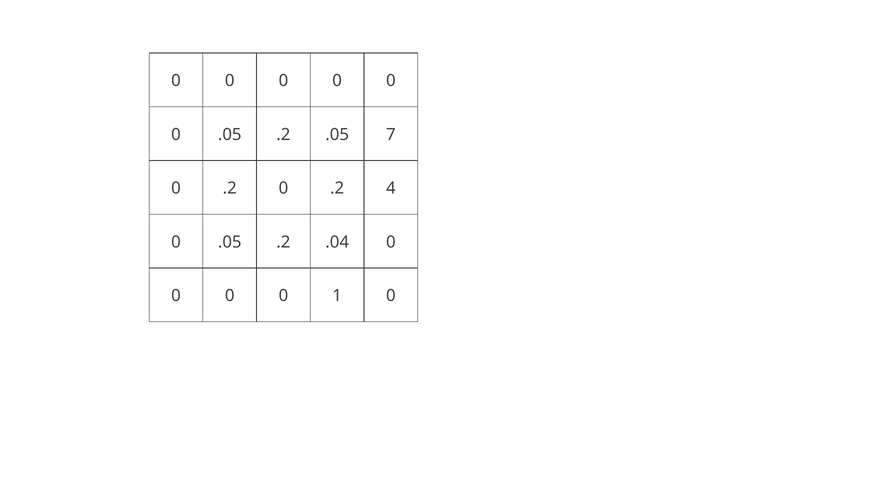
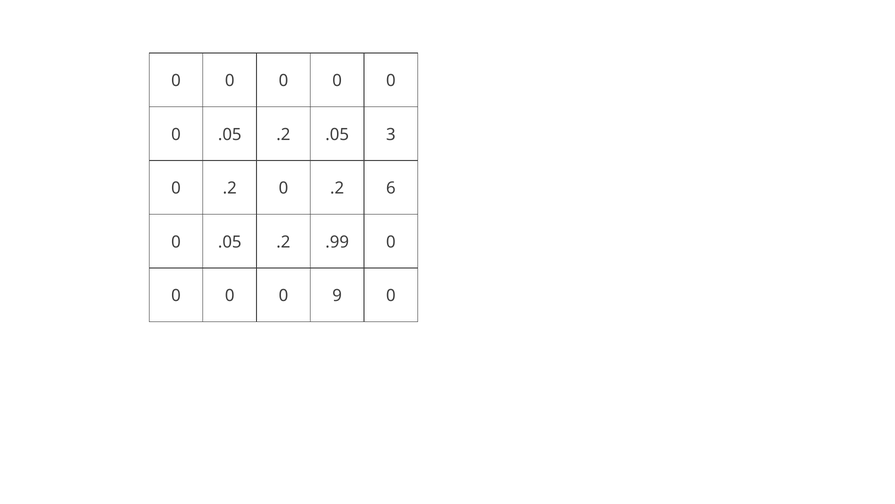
7: 7 -> 3
4: 4 -> 6
.04: .04 -> .99
1: 1 -> 9
